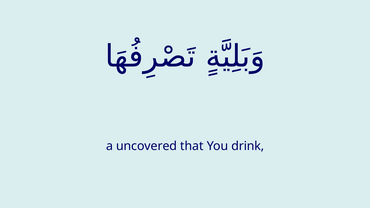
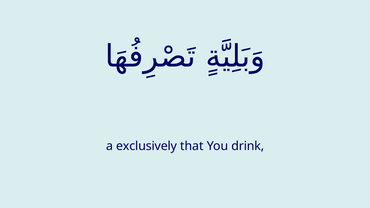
uncovered: uncovered -> exclusively
